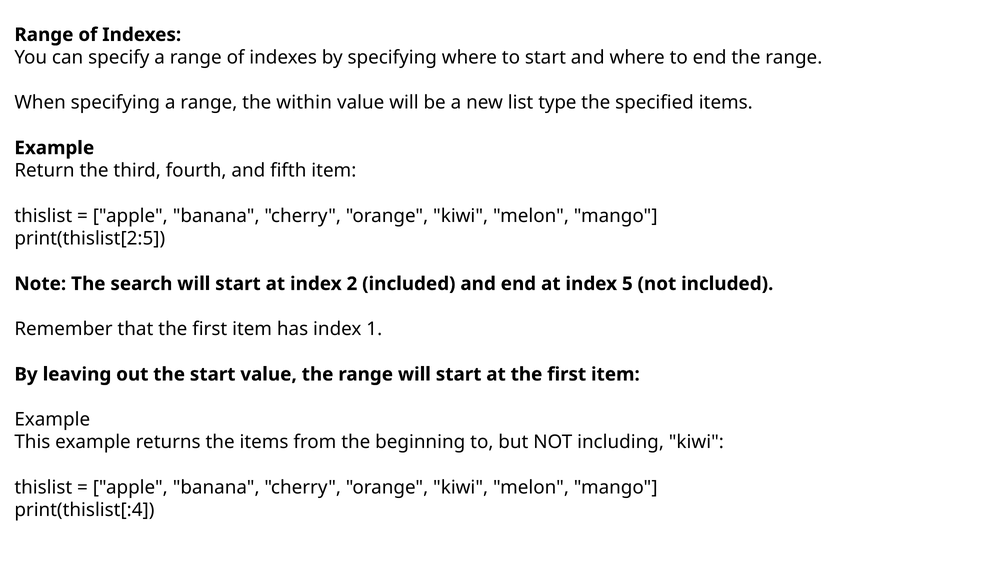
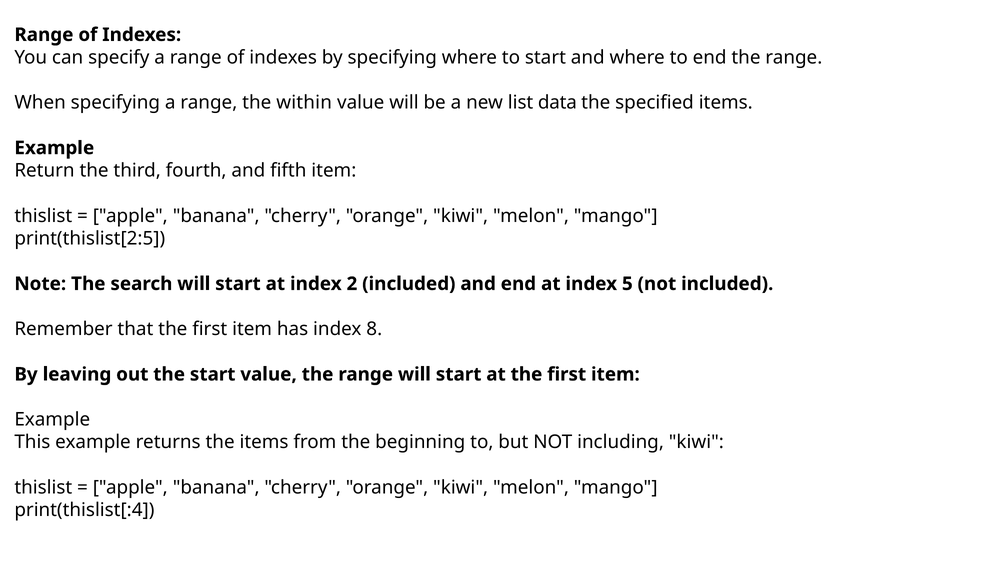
type: type -> data
1: 1 -> 8
